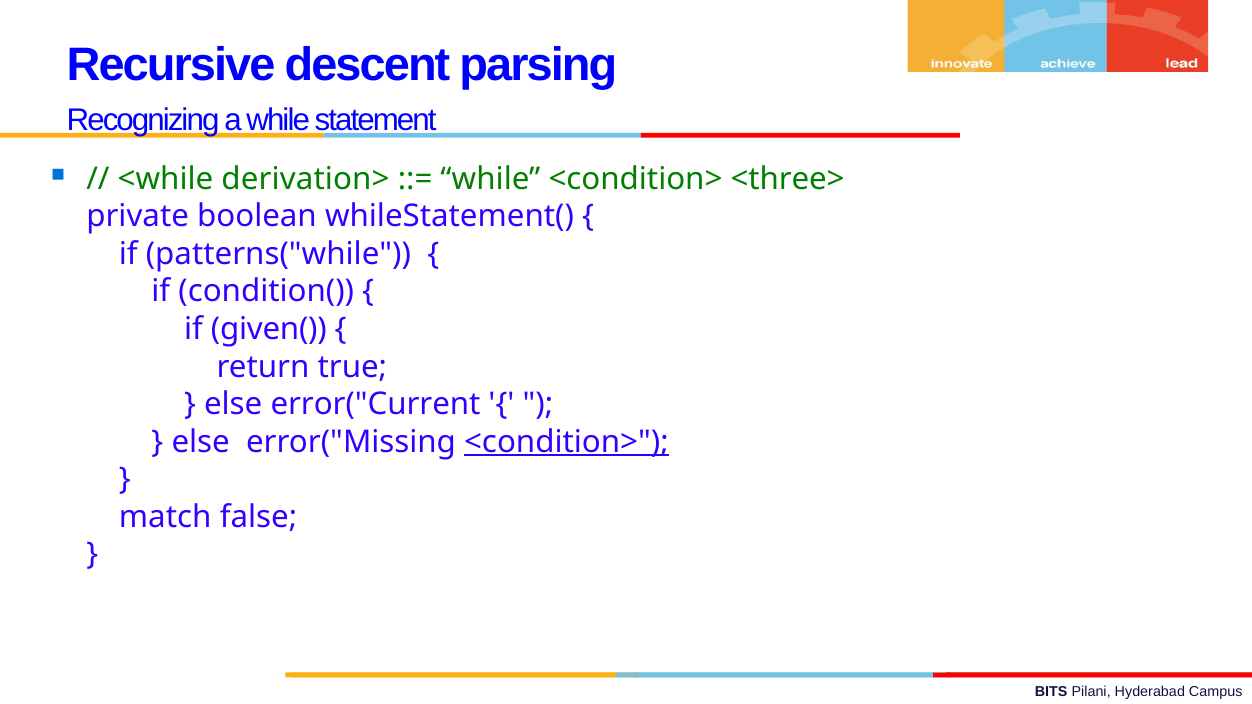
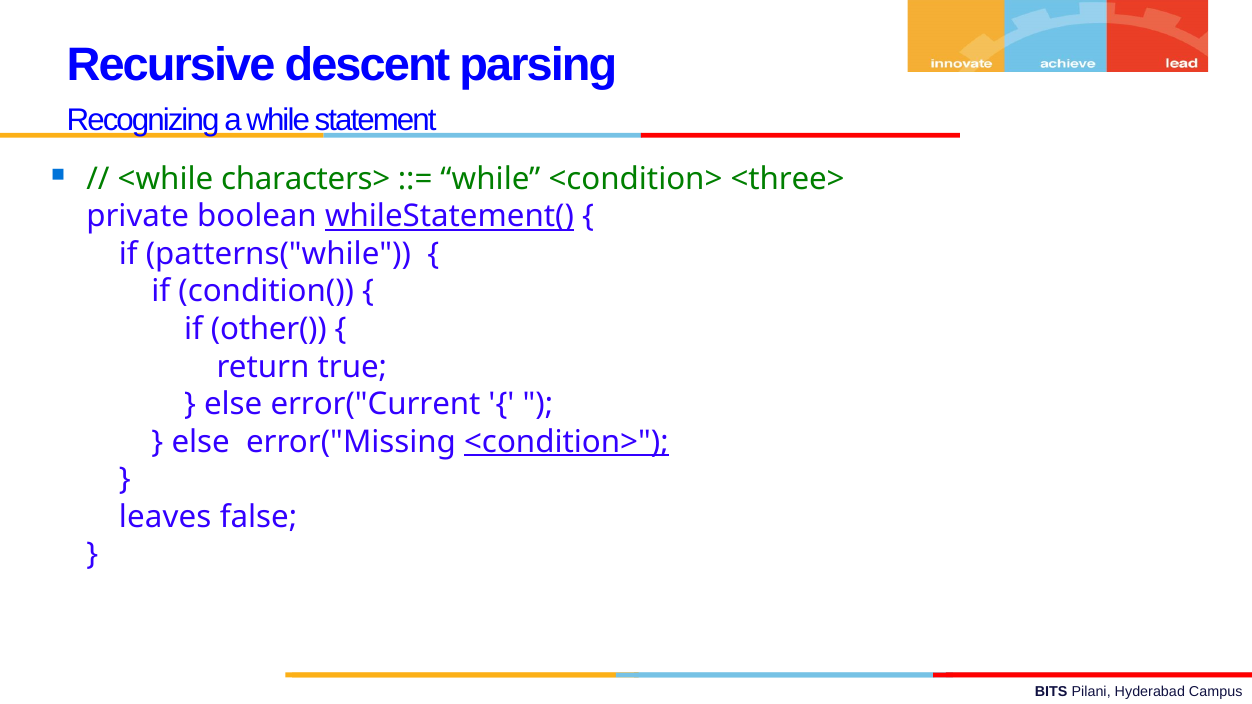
derivation>: derivation> -> characters>
whileStatement( underline: none -> present
given(: given( -> other(
match: match -> leaves
